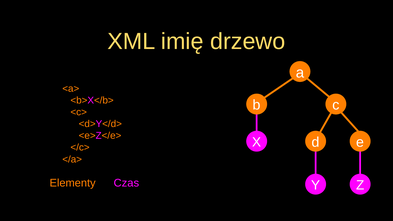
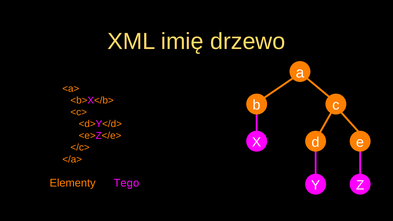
Czas: Czas -> Tego
